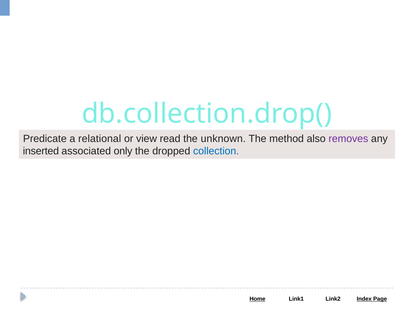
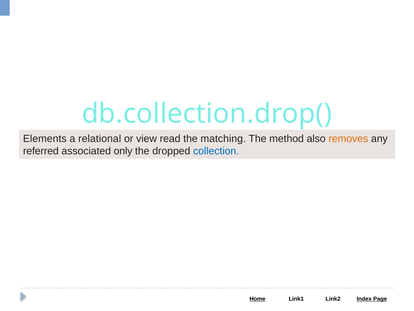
Predicate: Predicate -> Elements
unknown: unknown -> matching
removes colour: purple -> orange
inserted: inserted -> referred
